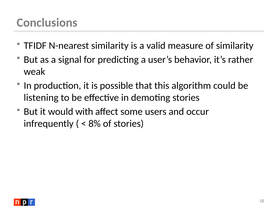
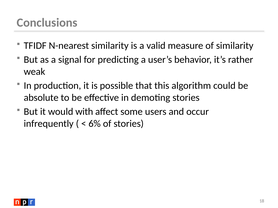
listening: listening -> absolute
8%: 8% -> 6%
